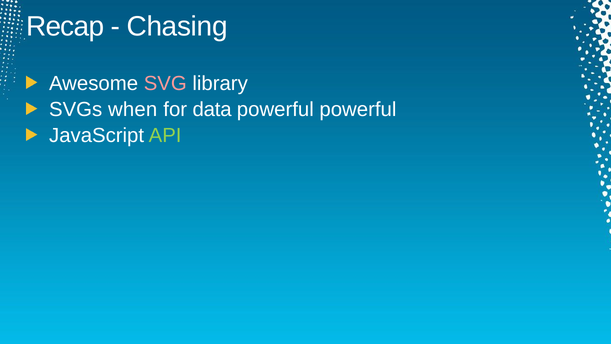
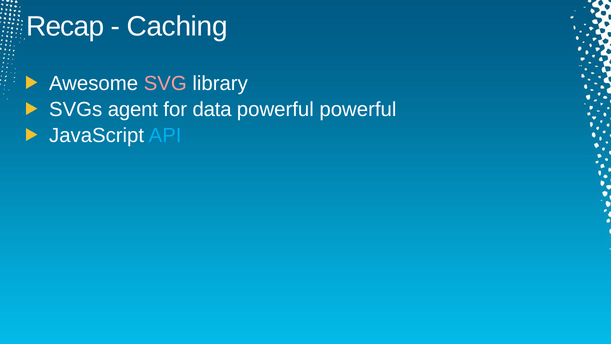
Chasing: Chasing -> Caching
when: when -> agent
API colour: light green -> light blue
